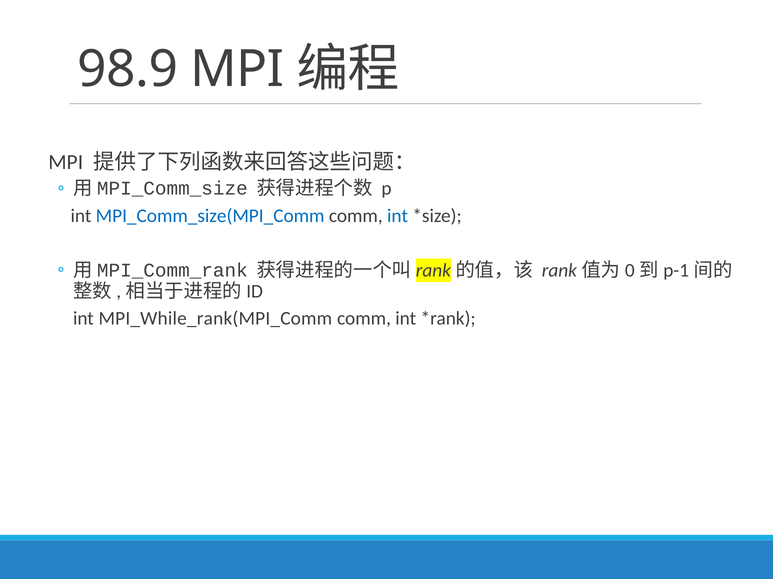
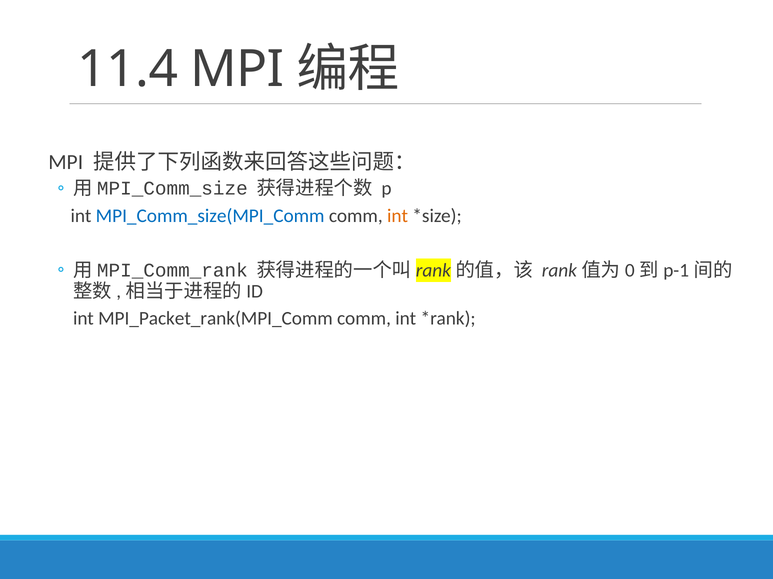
98.9: 98.9 -> 11.4
int at (398, 216) colour: blue -> orange
MPI_While_rank(MPI_Comm: MPI_While_rank(MPI_Comm -> MPI_Packet_rank(MPI_Comm
